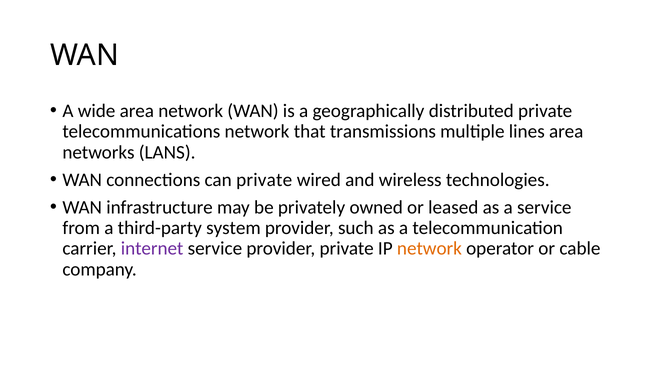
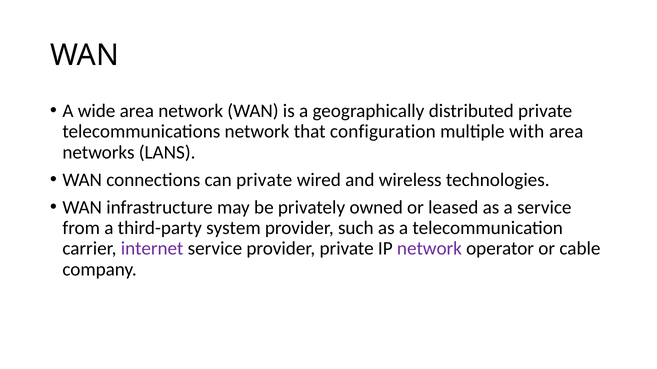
transmissions: transmissions -> configuration
lines: lines -> with
network at (429, 249) colour: orange -> purple
